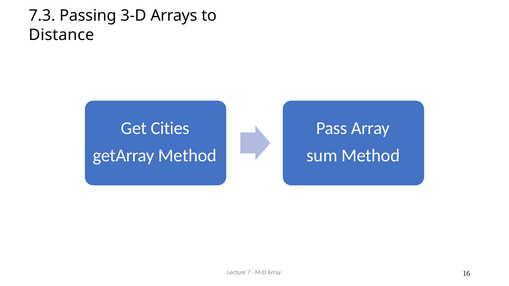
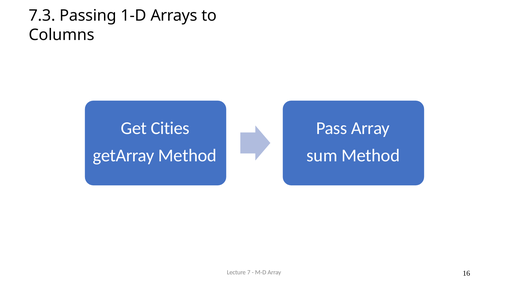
3-D: 3-D -> 1-D
Distance: Distance -> Columns
